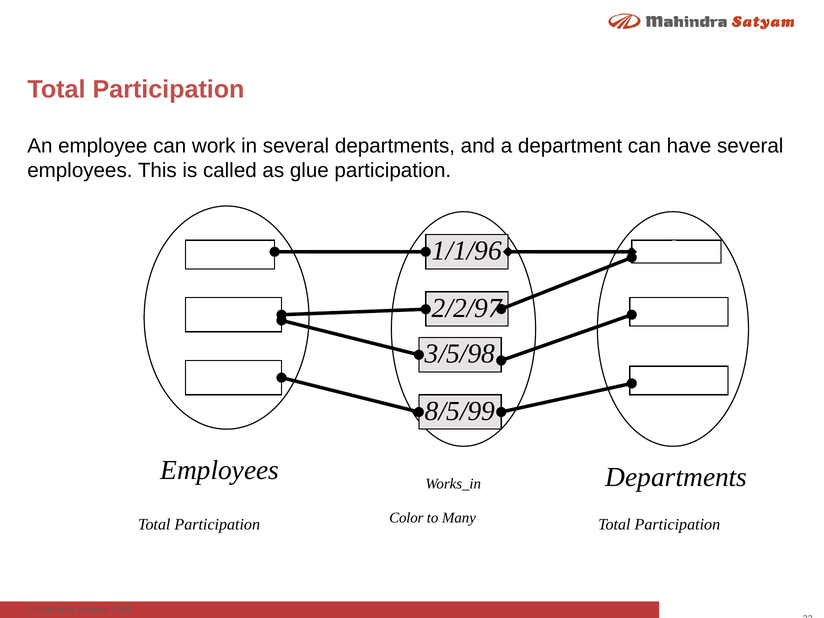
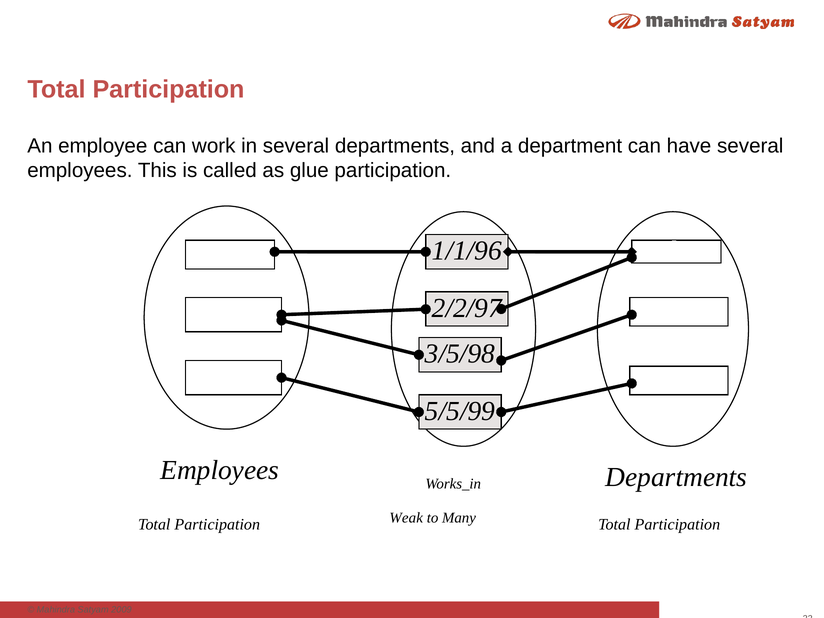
8/5/99: 8/5/99 -> 5/5/99
Color: Color -> Weak
